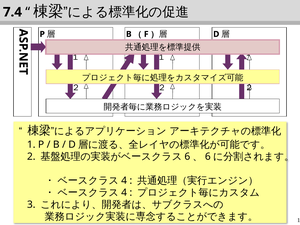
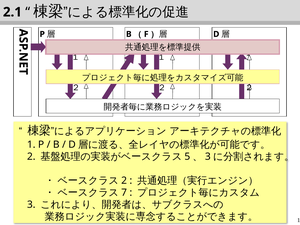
7.4: 7.4 -> 2.1
6 at (187, 156): 6 -> 5
6 at (208, 156): 6 -> 3
4 at (124, 180): 4 -> 2
4 at (124, 192): 4 -> 7
